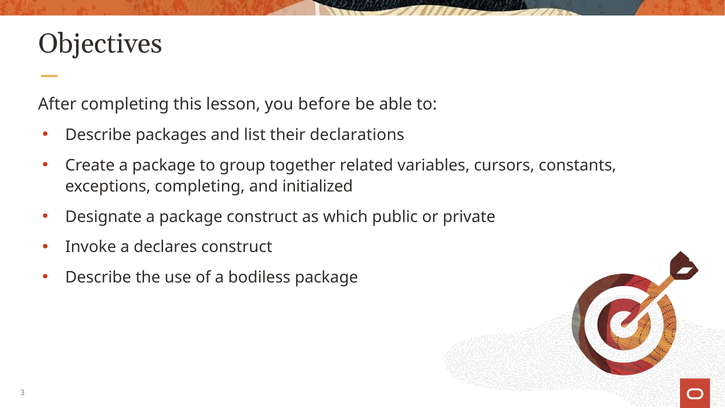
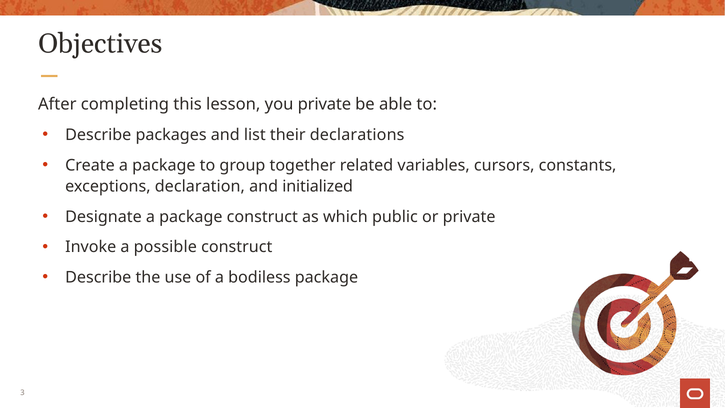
you before: before -> private
exceptions completing: completing -> declaration
declares: declares -> possible
